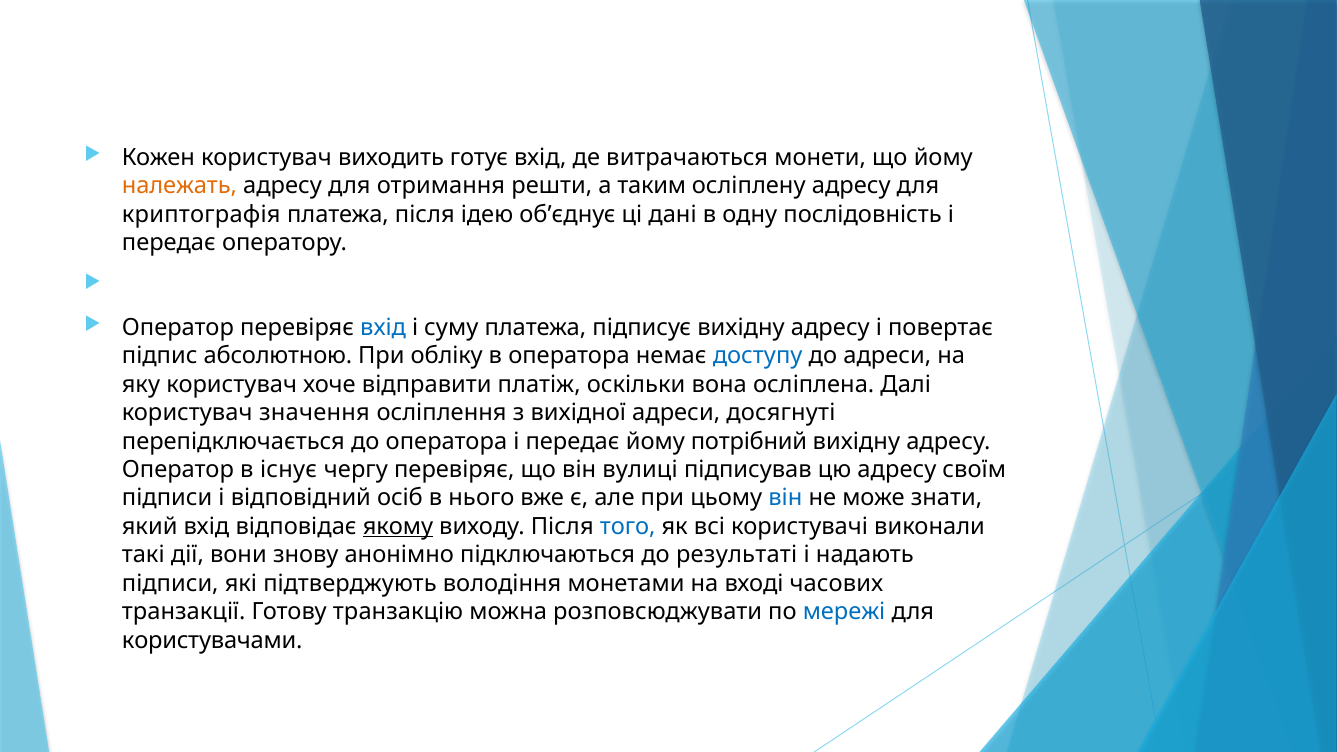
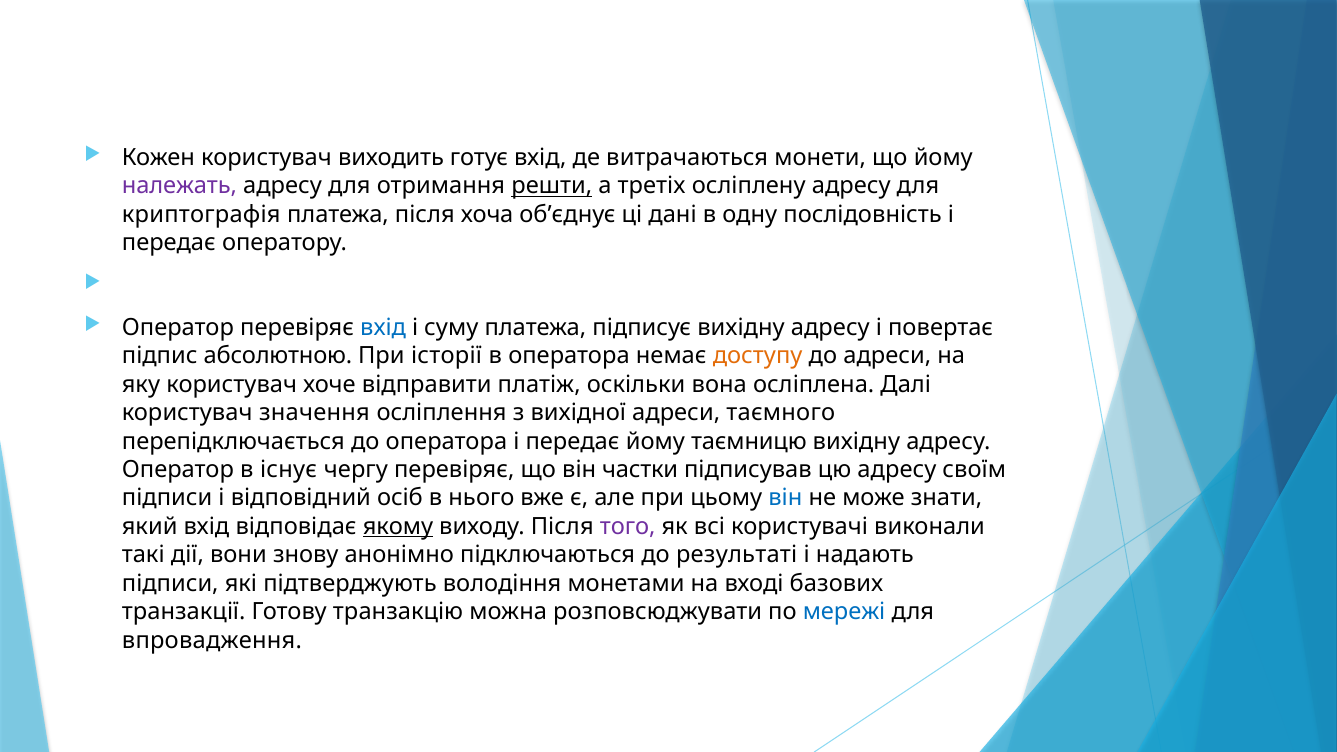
належать colour: orange -> purple
решти underline: none -> present
таким: таким -> третіх
ідею: ідею -> хоча
обліку: обліку -> історії
доступу colour: blue -> orange
досягнуті: досягнуті -> таємного
потрібний: потрібний -> таємницю
вулиці: вулиці -> частки
того colour: blue -> purple
часових: часових -> базових
користувачами: користувачами -> впровадження
